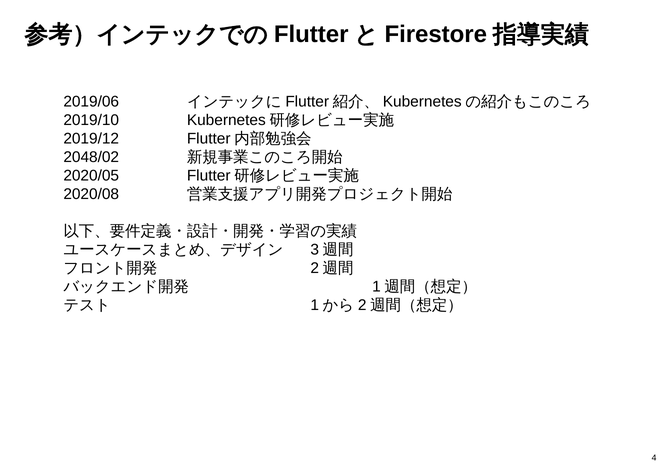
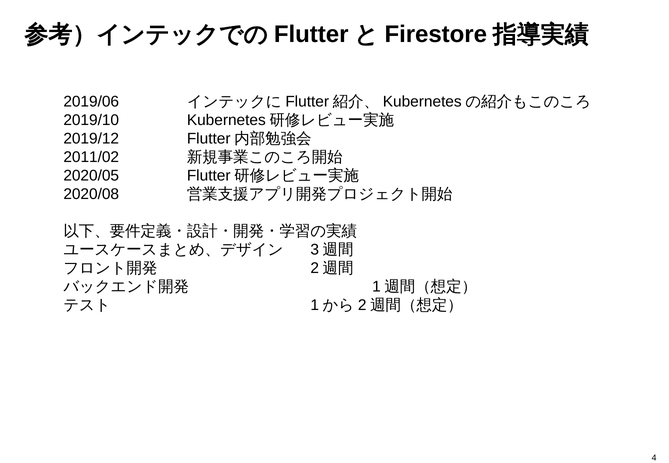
2048/02: 2048/02 -> 2011/02
